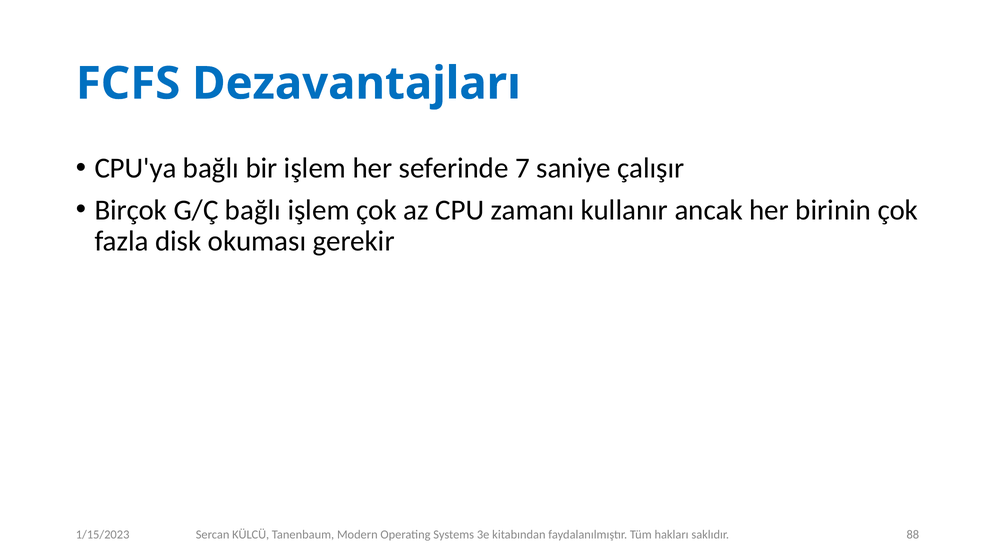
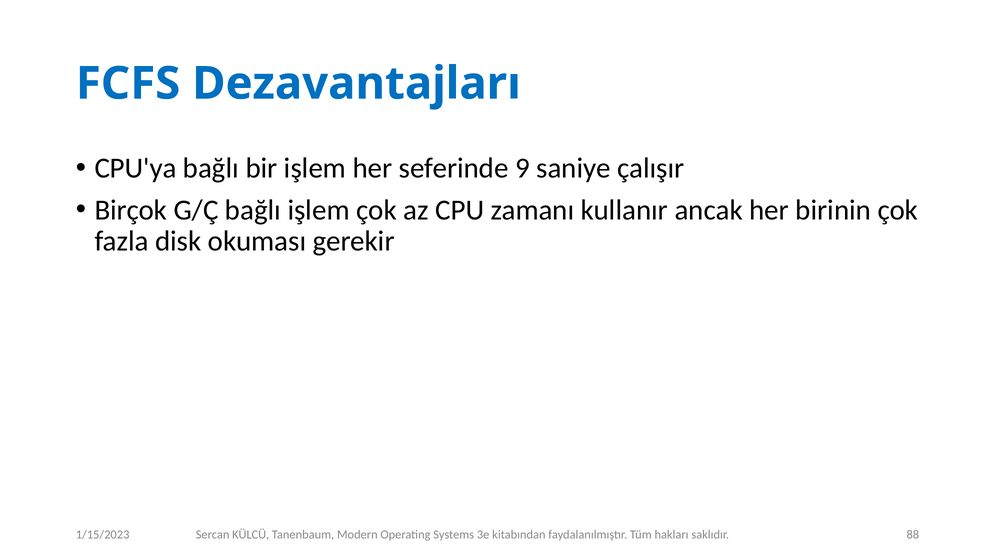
7: 7 -> 9
